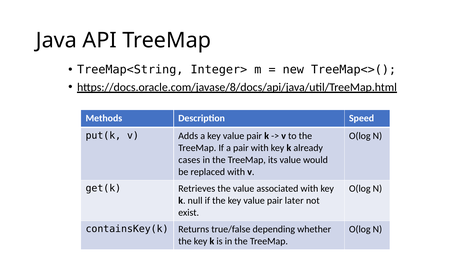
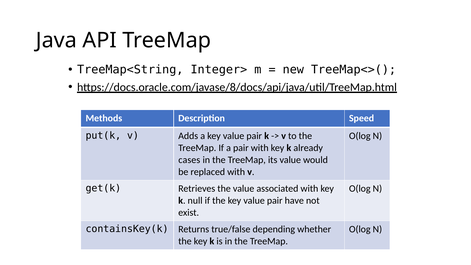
later: later -> have
